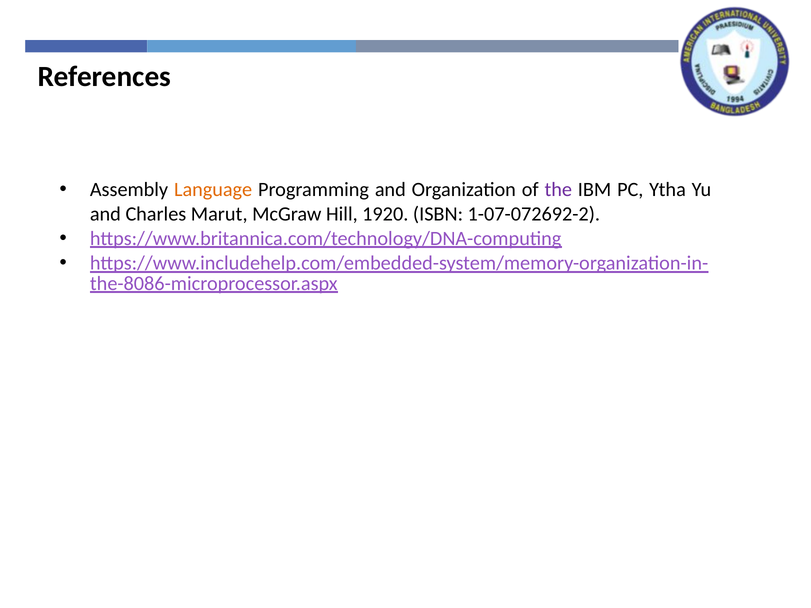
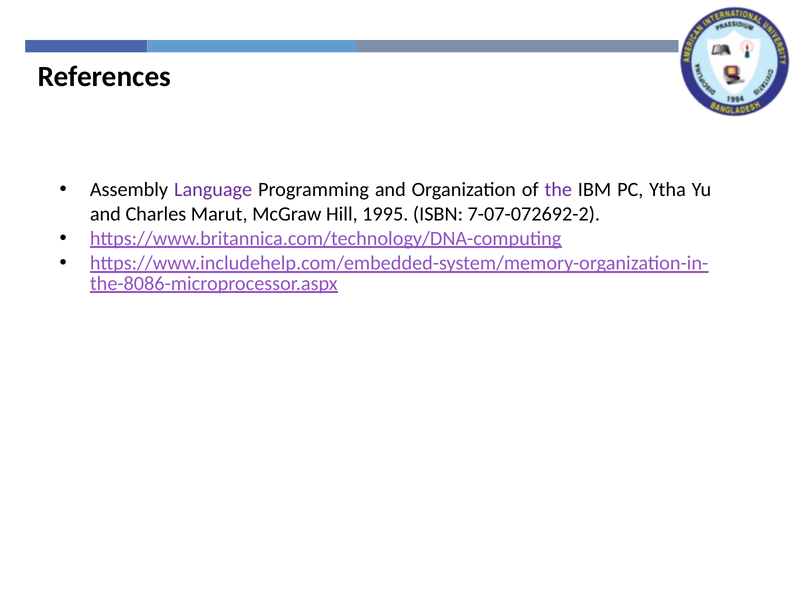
Language colour: orange -> purple
1920: 1920 -> 1995
1-07-072692-2: 1-07-072692-2 -> 7-07-072692-2
